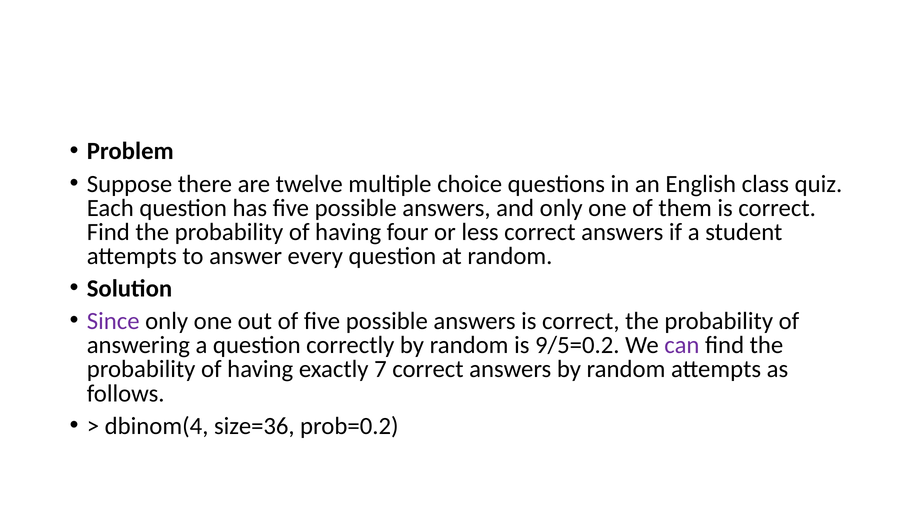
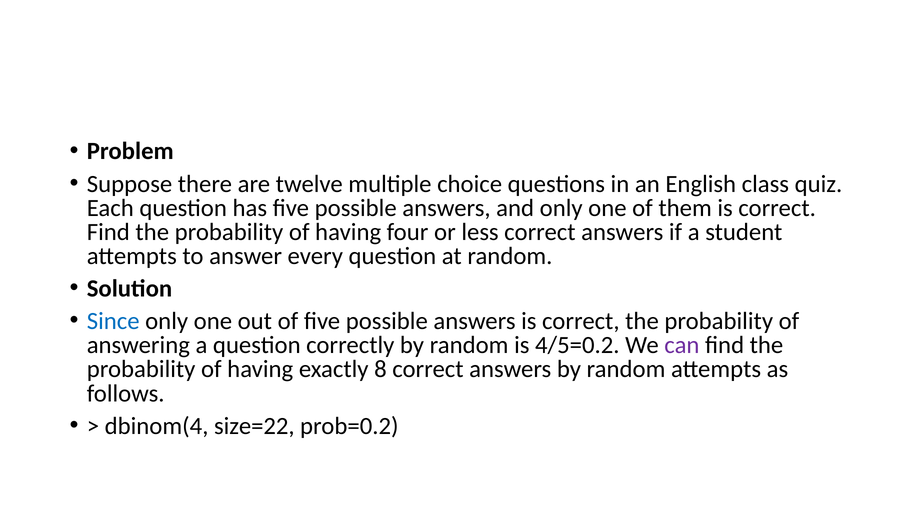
Since colour: purple -> blue
9/5=0.2: 9/5=0.2 -> 4/5=0.2
7: 7 -> 8
size=36: size=36 -> size=22
